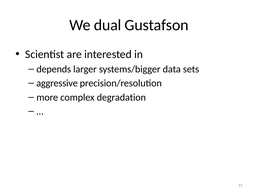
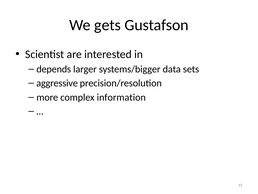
dual: dual -> gets
degradation: degradation -> information
